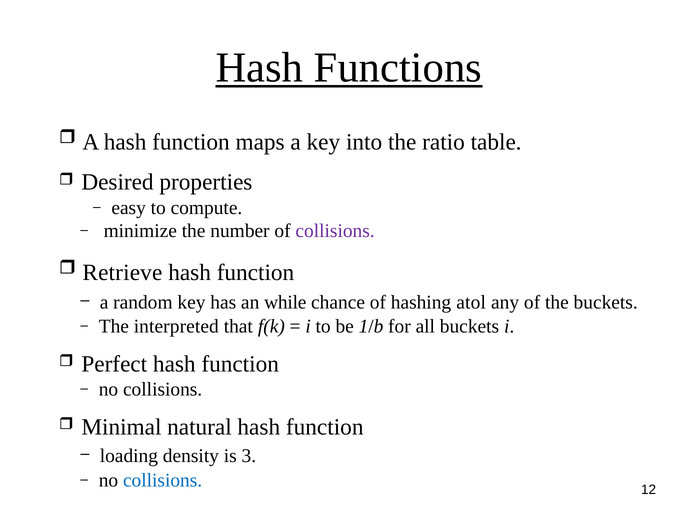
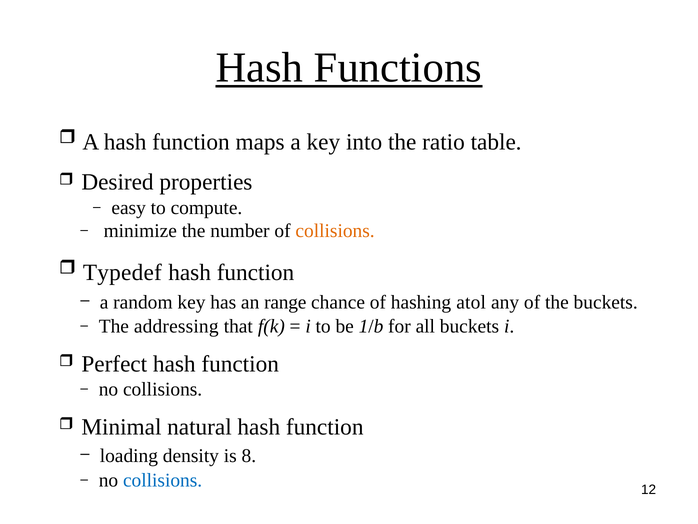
collisions at (335, 231) colour: purple -> orange
Retrieve: Retrieve -> Typedef
while: while -> range
interpreted: interpreted -> addressing
3: 3 -> 8
